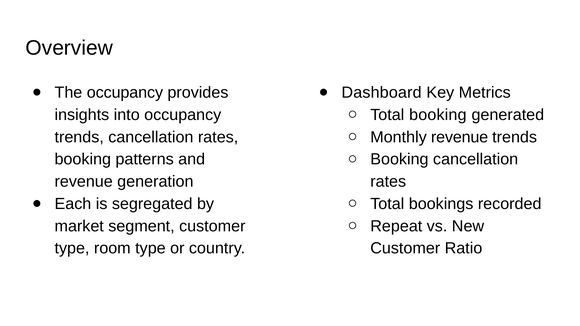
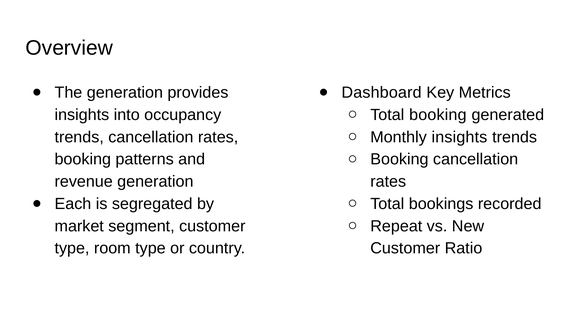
The occupancy: occupancy -> generation
Monthly revenue: revenue -> insights
